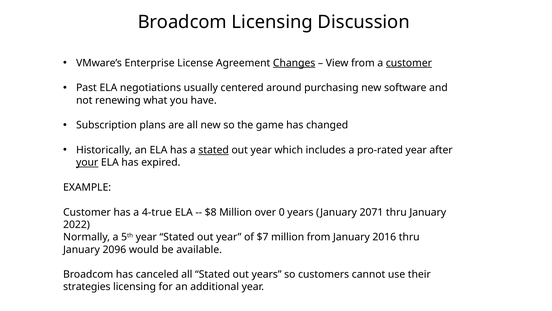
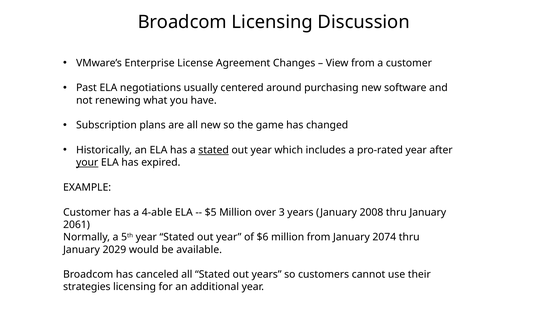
Changes underline: present -> none
customer at (409, 63) underline: present -> none
4-true: 4-true -> 4-able
$8: $8 -> $5
0: 0 -> 3
2071: 2071 -> 2008
2022: 2022 -> 2061
$7: $7 -> $6
2016: 2016 -> 2074
2096: 2096 -> 2029
